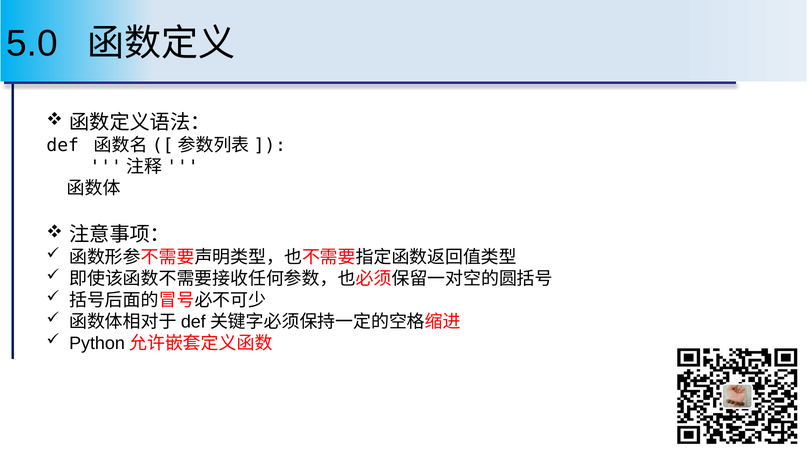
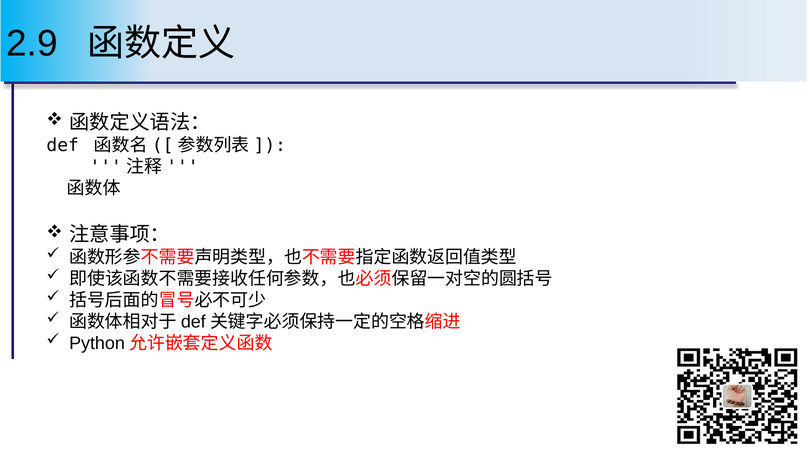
5.0: 5.0 -> 2.9
